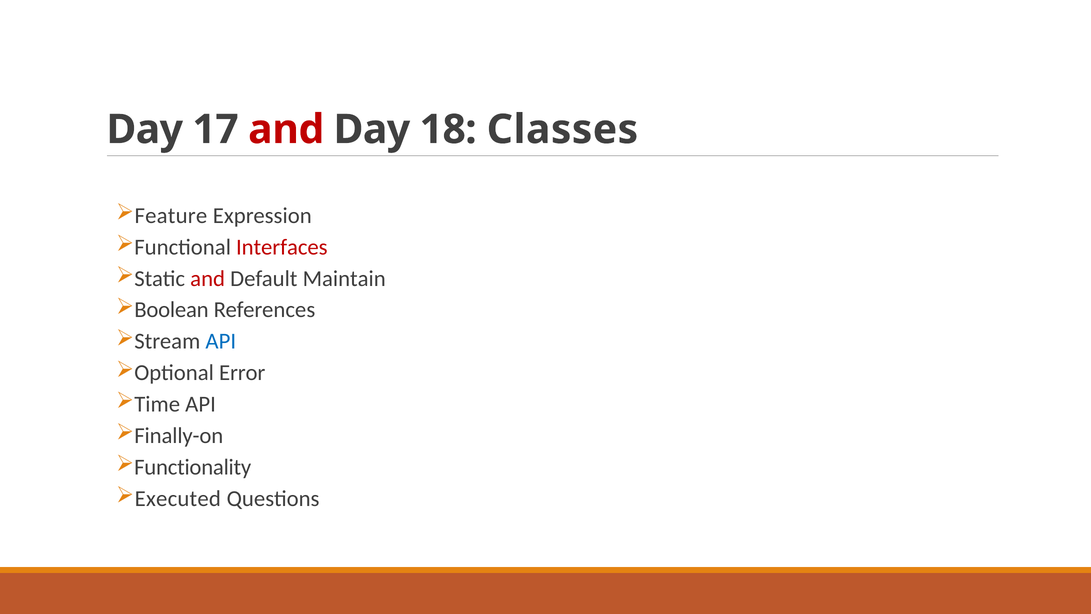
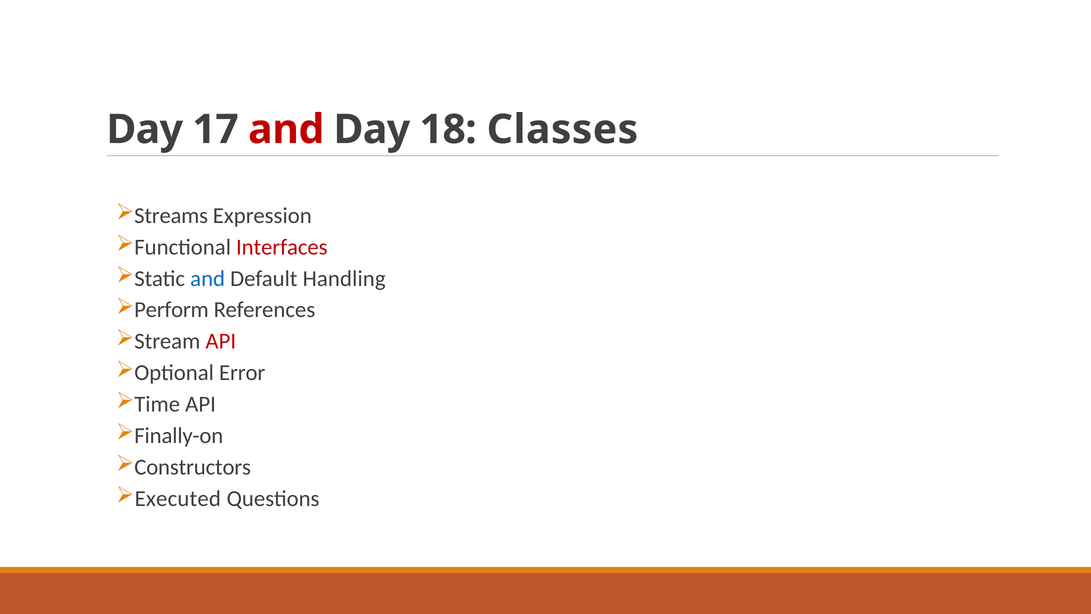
Feature: Feature -> Streams
and at (208, 278) colour: red -> blue
Maintain: Maintain -> Handling
Boolean: Boolean -> Perform
API at (221, 341) colour: blue -> red
Functionality: Functionality -> Constructors
